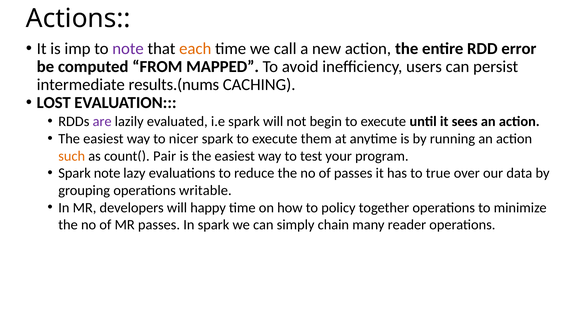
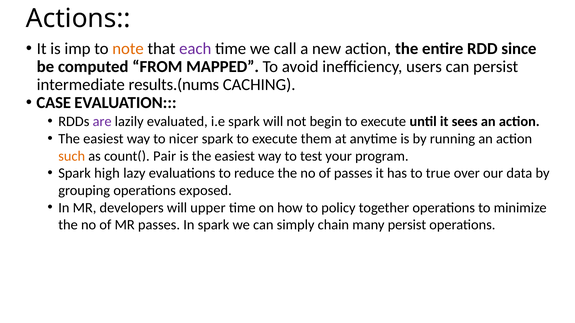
note at (128, 49) colour: purple -> orange
each colour: orange -> purple
error: error -> since
LOST: LOST -> CASE
Spark note: note -> high
writable: writable -> exposed
happy: happy -> upper
many reader: reader -> persist
